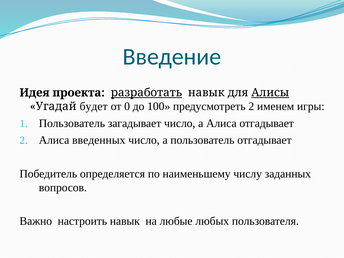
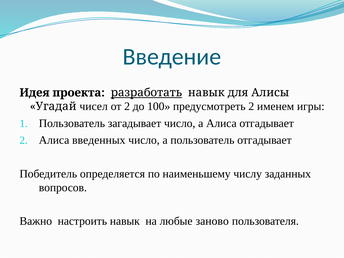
Алисы underline: present -> none
будет: будет -> чисел
от 0: 0 -> 2
любых: любых -> заново
